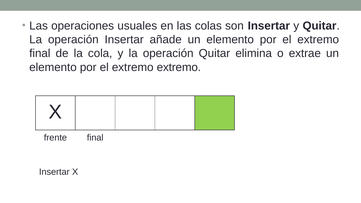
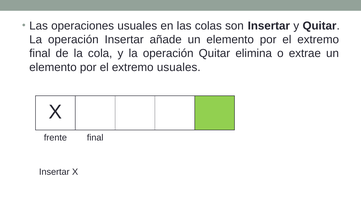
extremo extremo: extremo -> usuales
